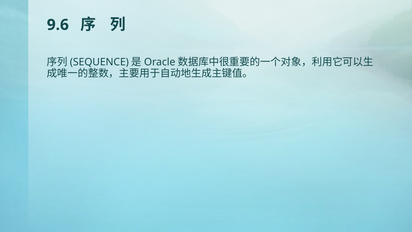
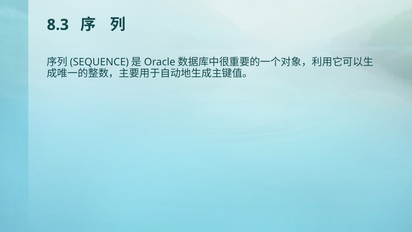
9.6: 9.6 -> 8.3
